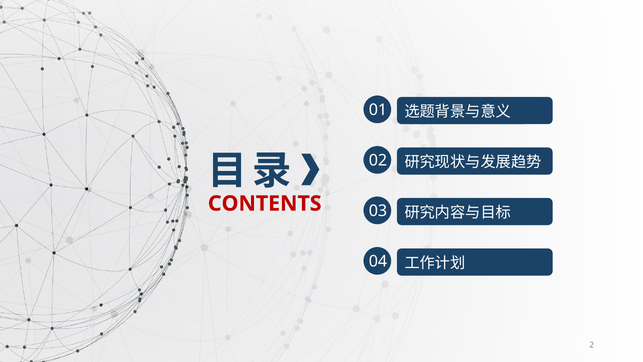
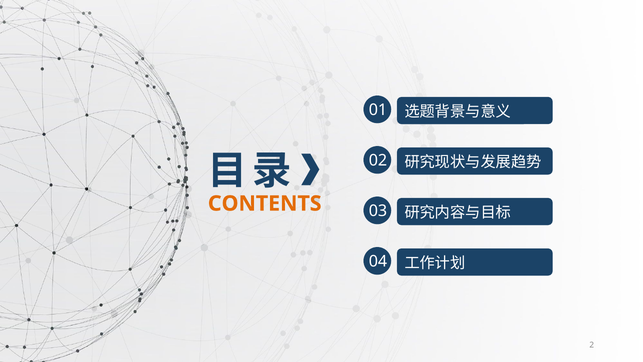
CONTENTS colour: red -> orange
